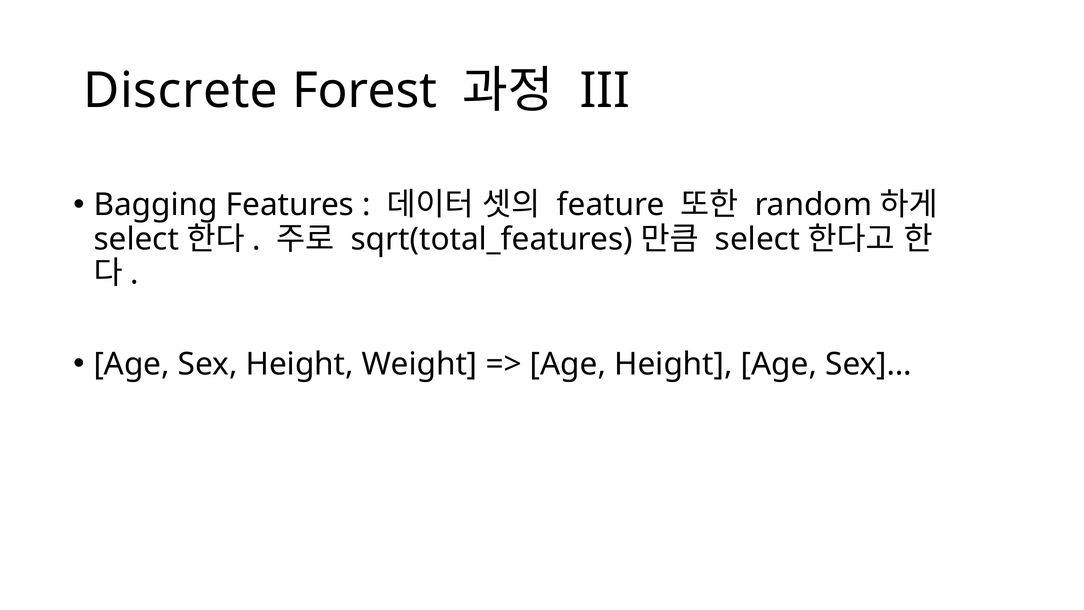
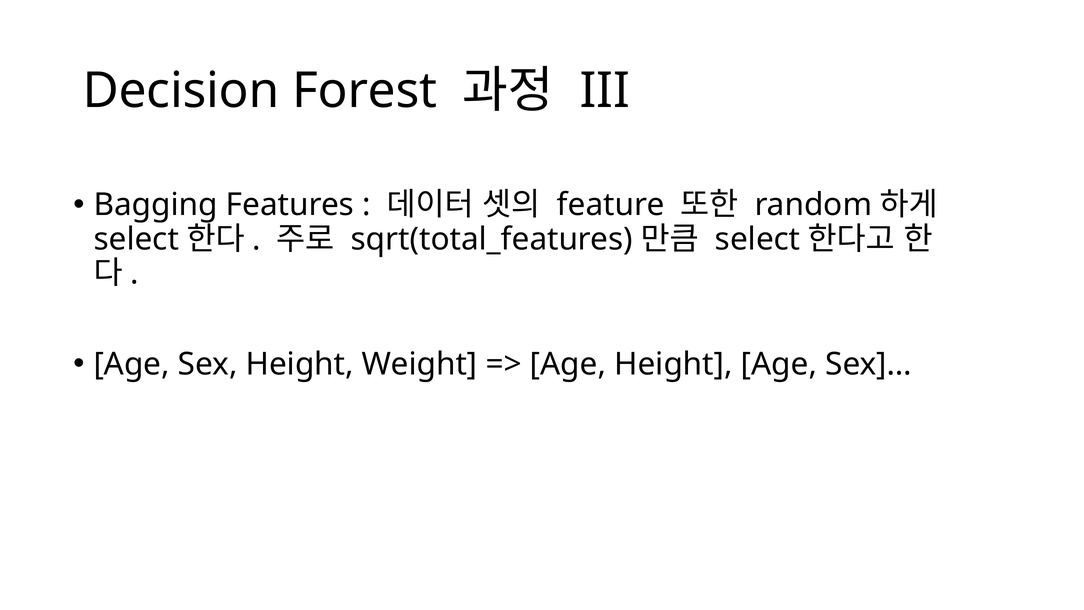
Discrete: Discrete -> Decision
